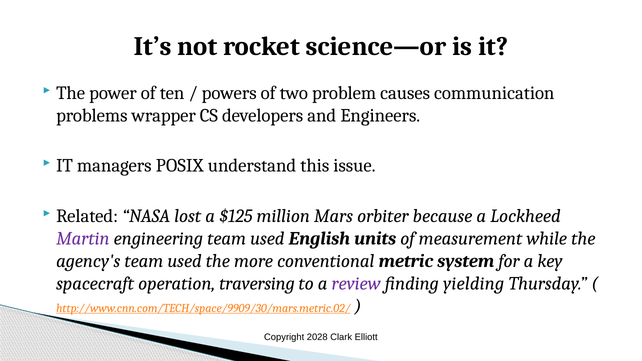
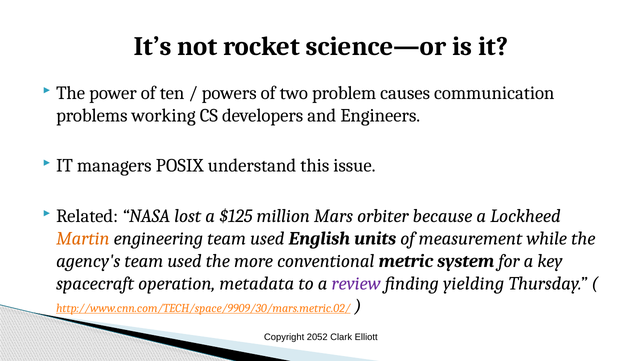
wrapper: wrapper -> working
Martin colour: purple -> orange
traversing: traversing -> metadata
2028: 2028 -> 2052
